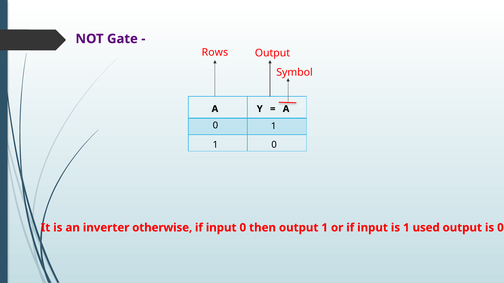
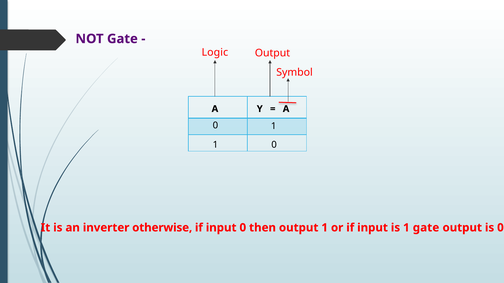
Rows: Rows -> Logic
1 used: used -> gate
